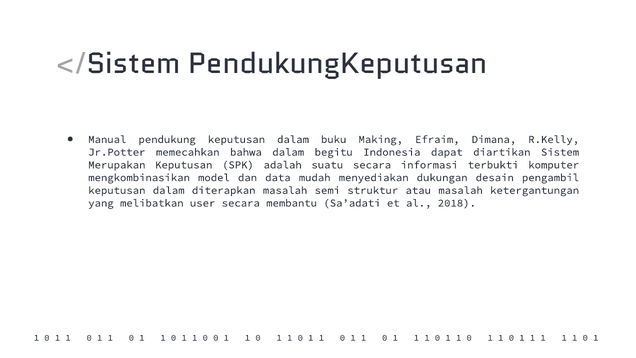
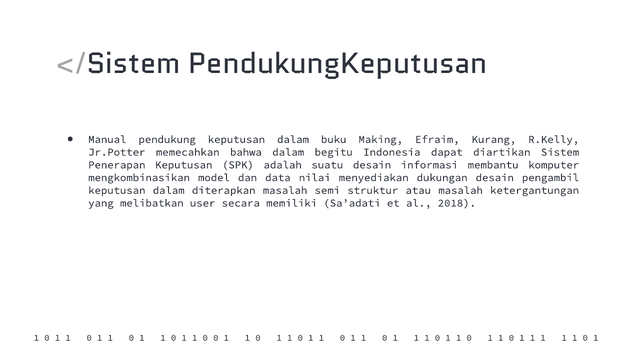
Dimana: Dimana -> Kurang
Merupakan: Merupakan -> Penerapan
suatu secara: secara -> desain
terbukti: terbukti -> membantu
mudah: mudah -> nilai
membantu: membantu -> memiliki
